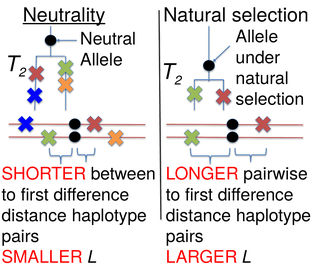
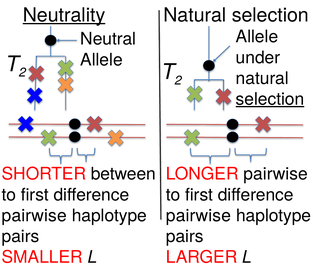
selection at (270, 99) underline: none -> present
distance at (34, 216): distance -> pairwise
distance at (199, 216): distance -> pairwise
